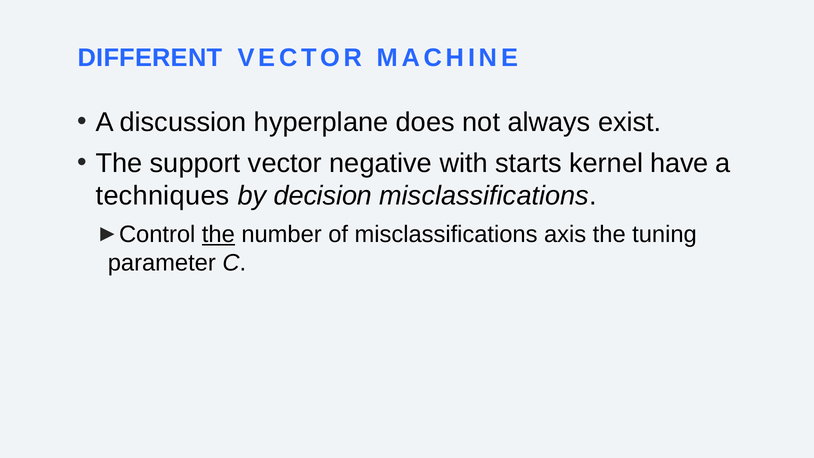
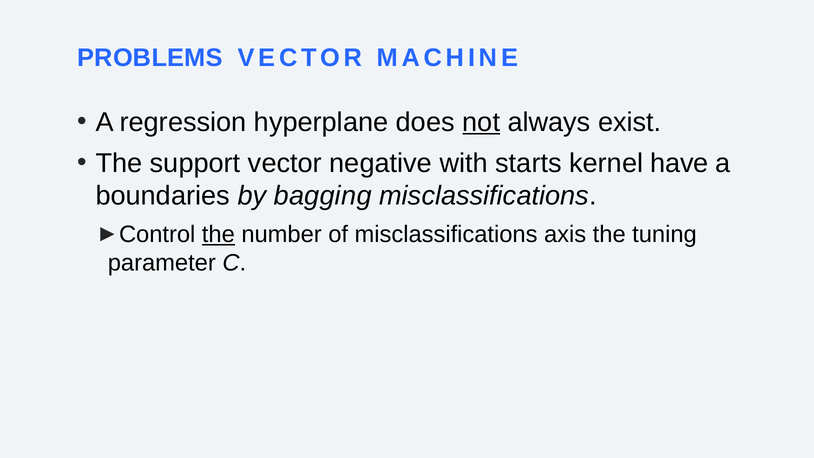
DIFFERENT: DIFFERENT -> PROBLEMS
discussion: discussion -> regression
not underline: none -> present
techniques: techniques -> boundaries
decision: decision -> bagging
